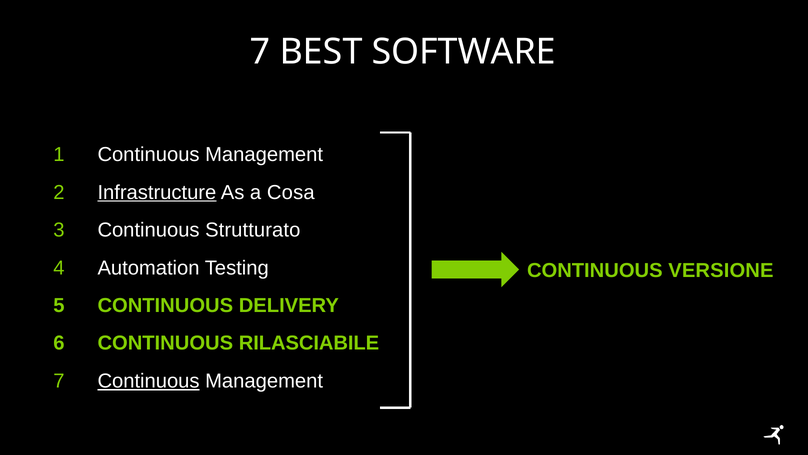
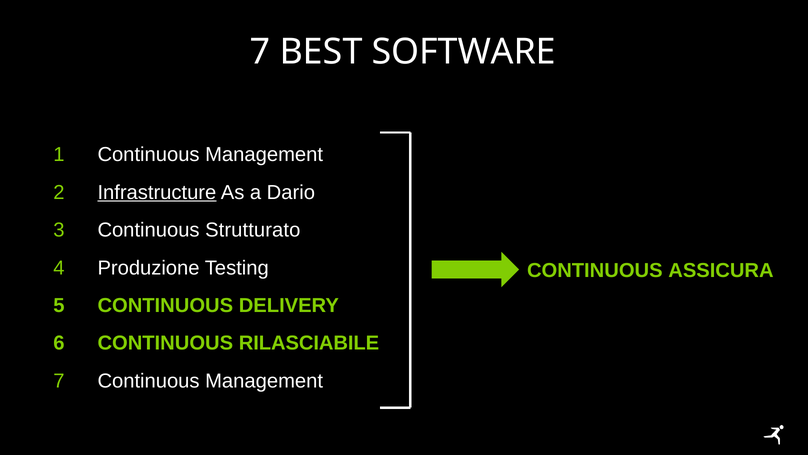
Cosa: Cosa -> Dario
Automation: Automation -> Produzione
VERSIONE: VERSIONE -> ASSICURA
Continuous at (149, 381) underline: present -> none
